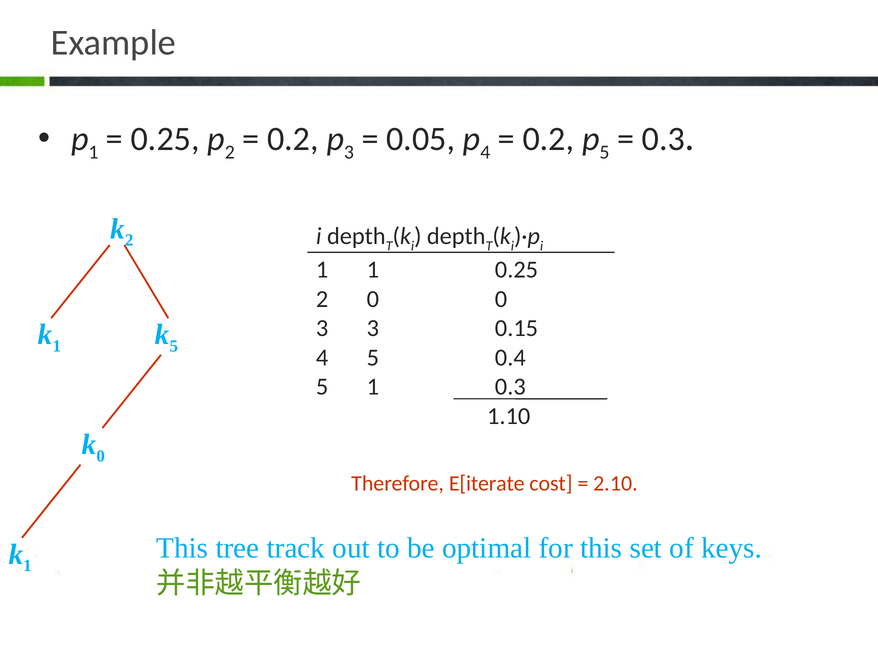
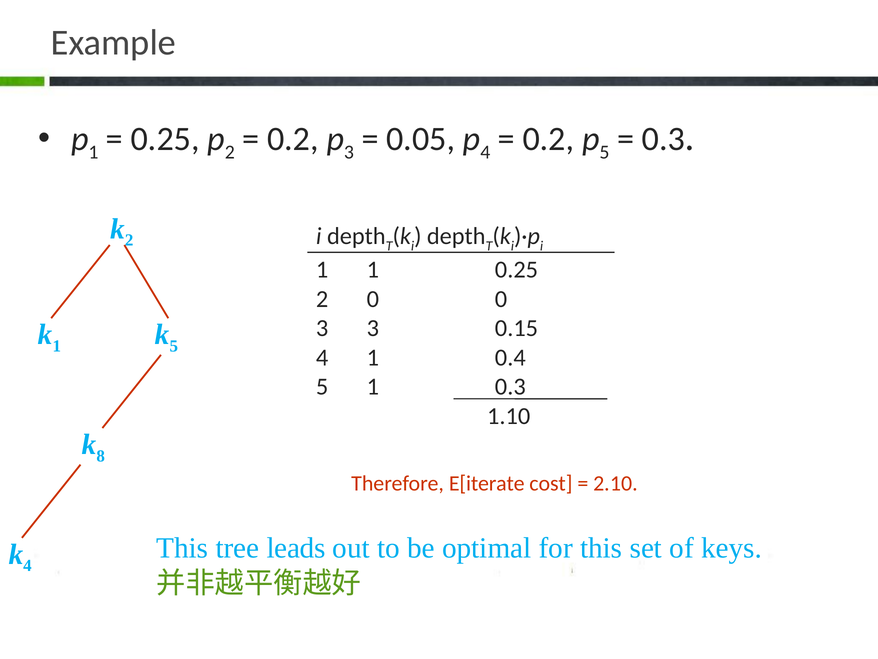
4 5: 5 -> 1
0 at (101, 456): 0 -> 8
track: track -> leads
1 at (27, 565): 1 -> 4
